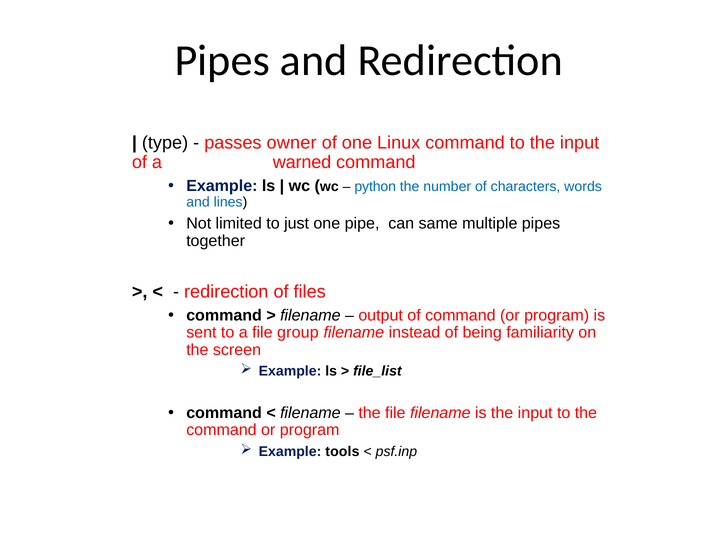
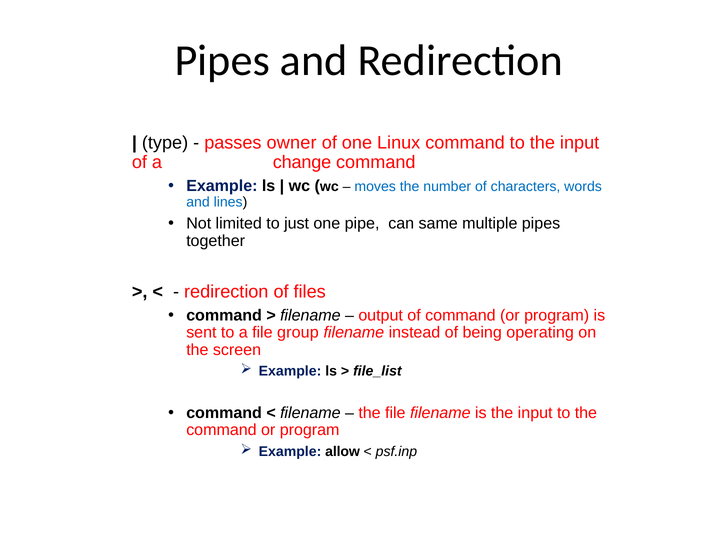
warned: warned -> change
python: python -> moves
familiarity: familiarity -> operating
tools: tools -> allow
